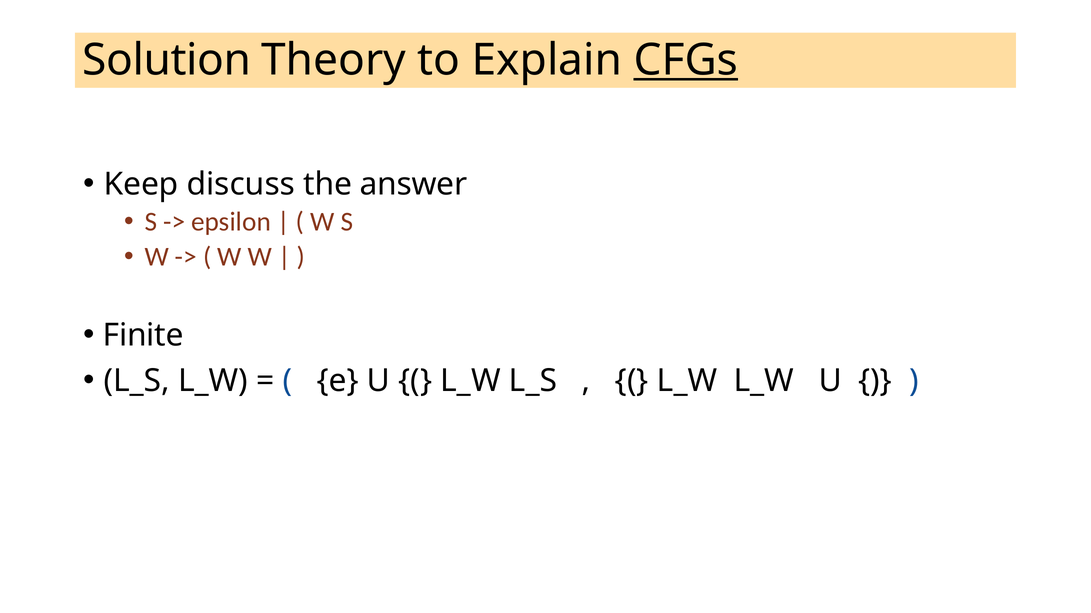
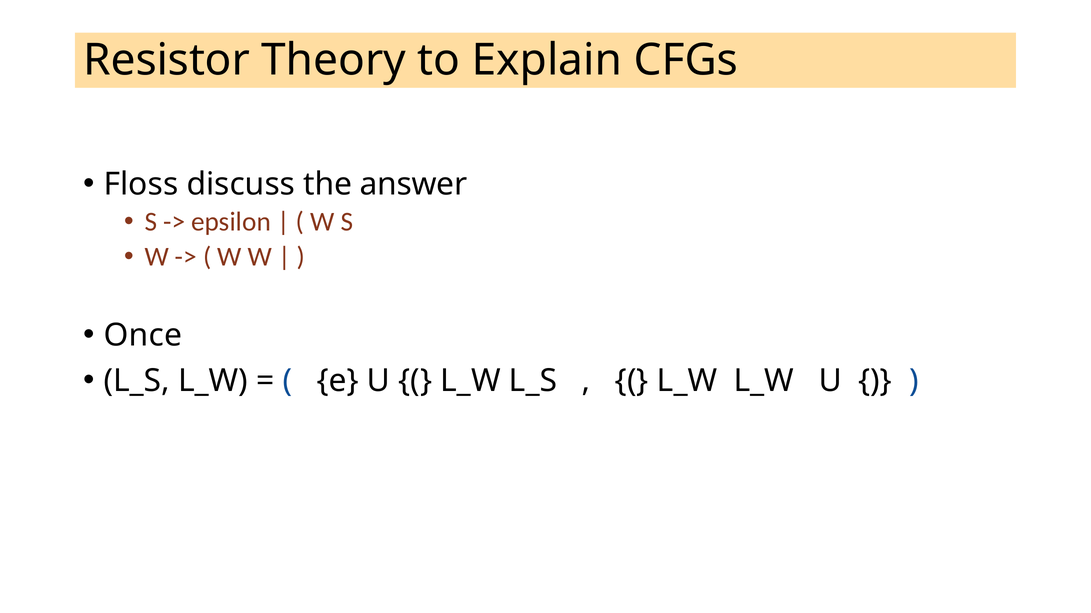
Solution: Solution -> Resistor
CFGs underline: present -> none
Keep: Keep -> Floss
Finite: Finite -> Once
